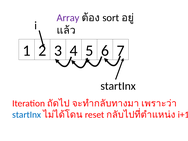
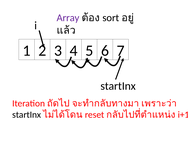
startInx at (27, 115) colour: blue -> black
